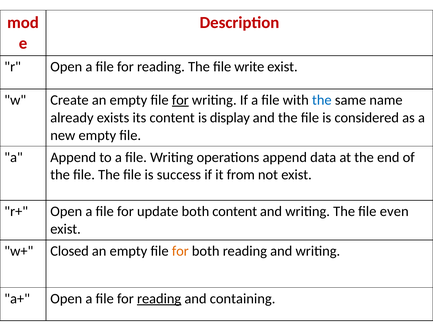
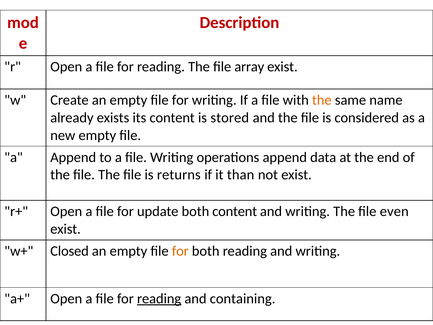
write: write -> array
for at (180, 100) underline: present -> none
the at (322, 100) colour: blue -> orange
display: display -> stored
success: success -> returns
from: from -> than
